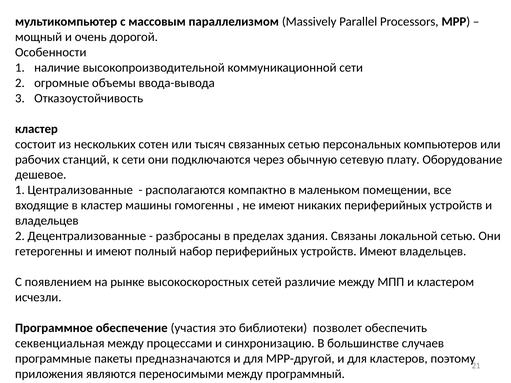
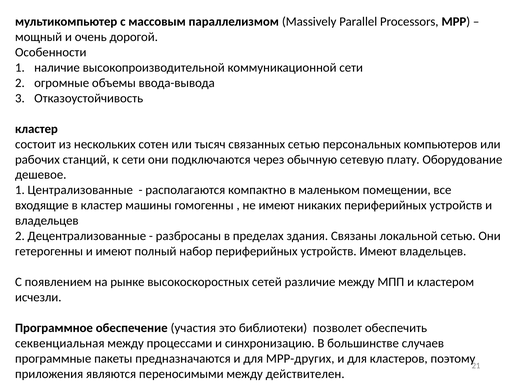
MPP-другой: MPP-другой -> MPP-других
программный: программный -> действителен
